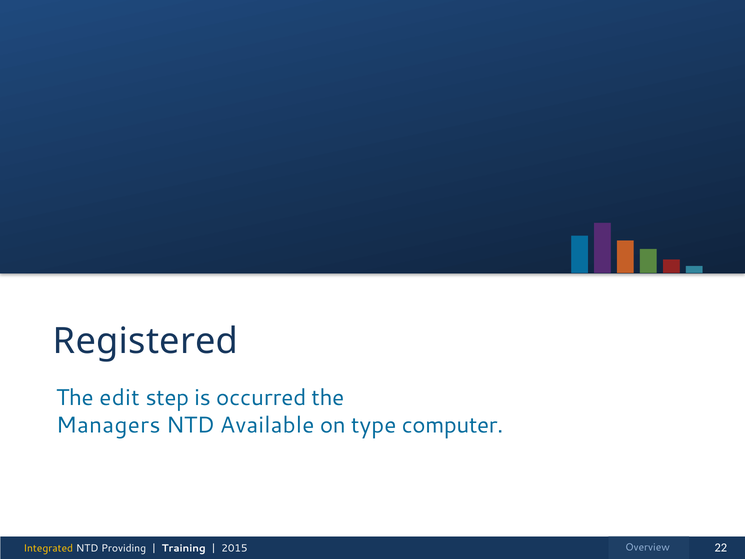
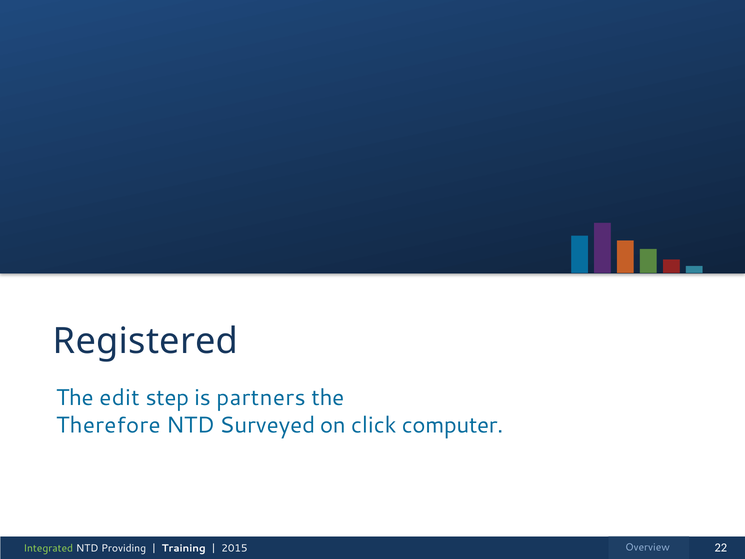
occurred: occurred -> partners
Managers: Managers -> Therefore
Available: Available -> Surveyed
type: type -> click
Integrated colour: yellow -> light green
